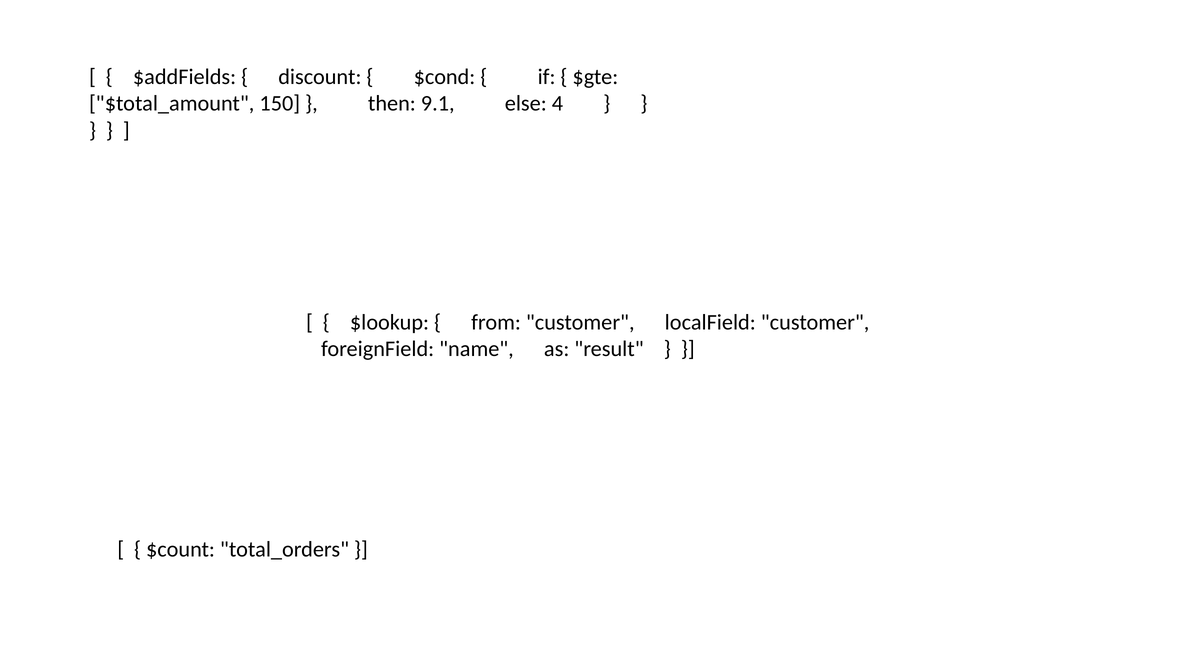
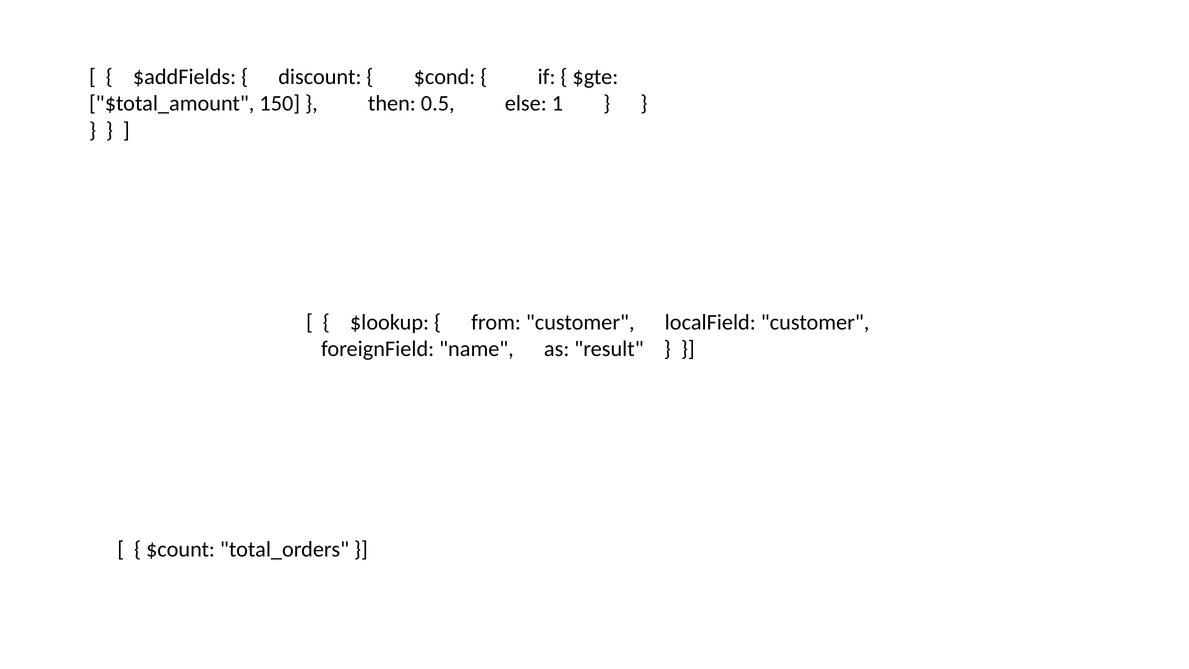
9.1: 9.1 -> 0.5
4: 4 -> 1
